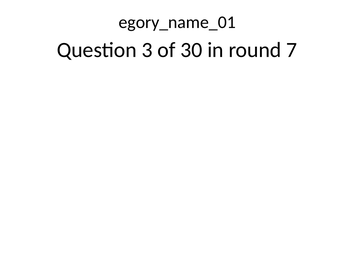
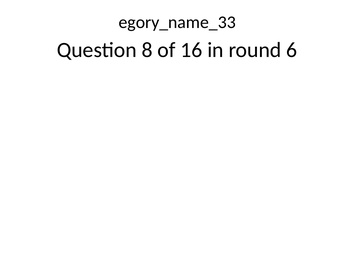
egory_name_01: egory_name_01 -> egory_name_33
3: 3 -> 8
30: 30 -> 16
7: 7 -> 6
